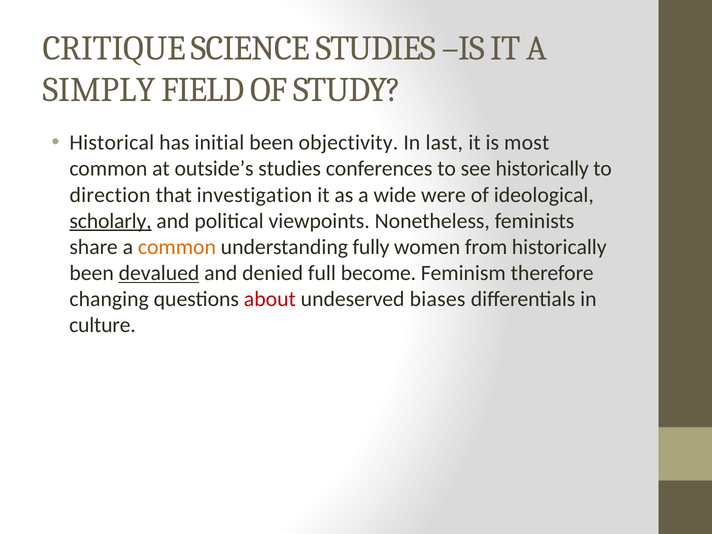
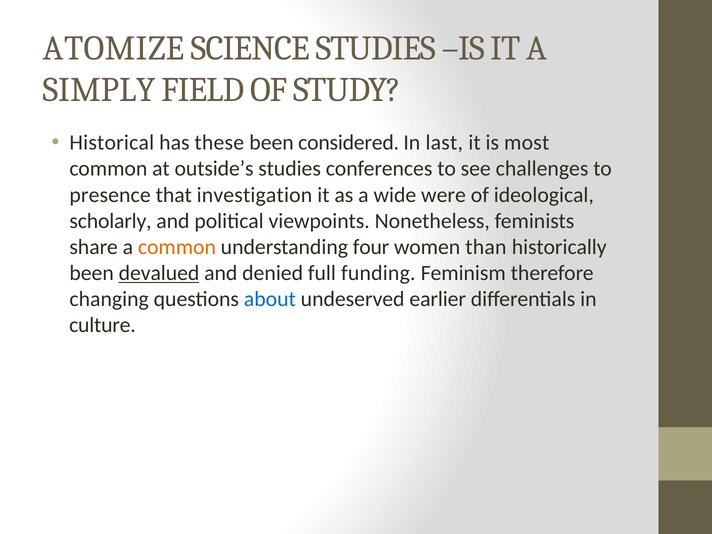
CRITIQUE: CRITIQUE -> ATOMIZE
initial: initial -> these
objectivity: objectivity -> considered
see historically: historically -> challenges
direction: direction -> presence
scholarly underline: present -> none
fully: fully -> four
from: from -> than
become: become -> funding
about colour: red -> blue
biases: biases -> earlier
